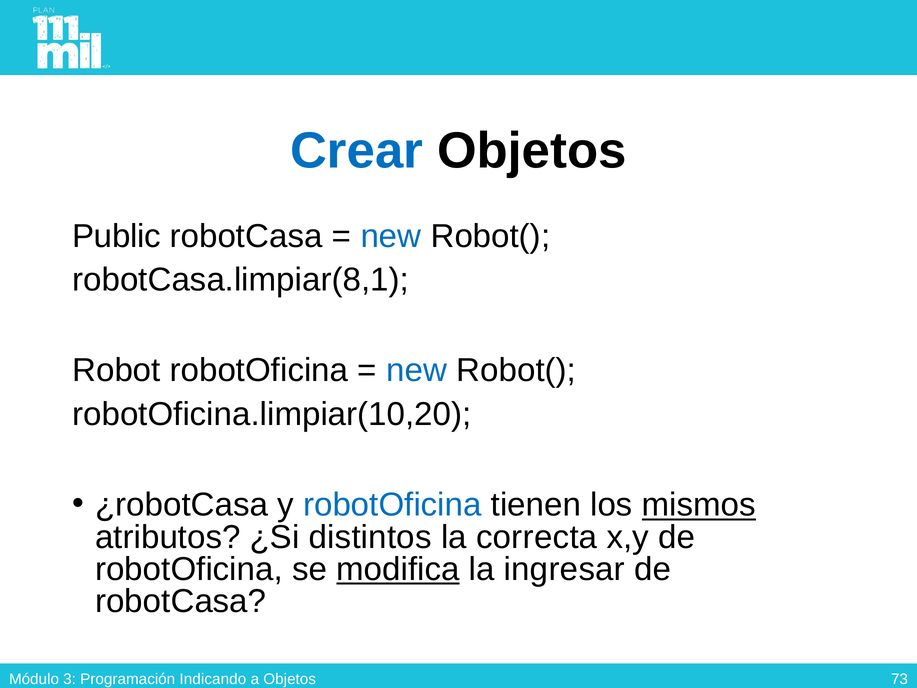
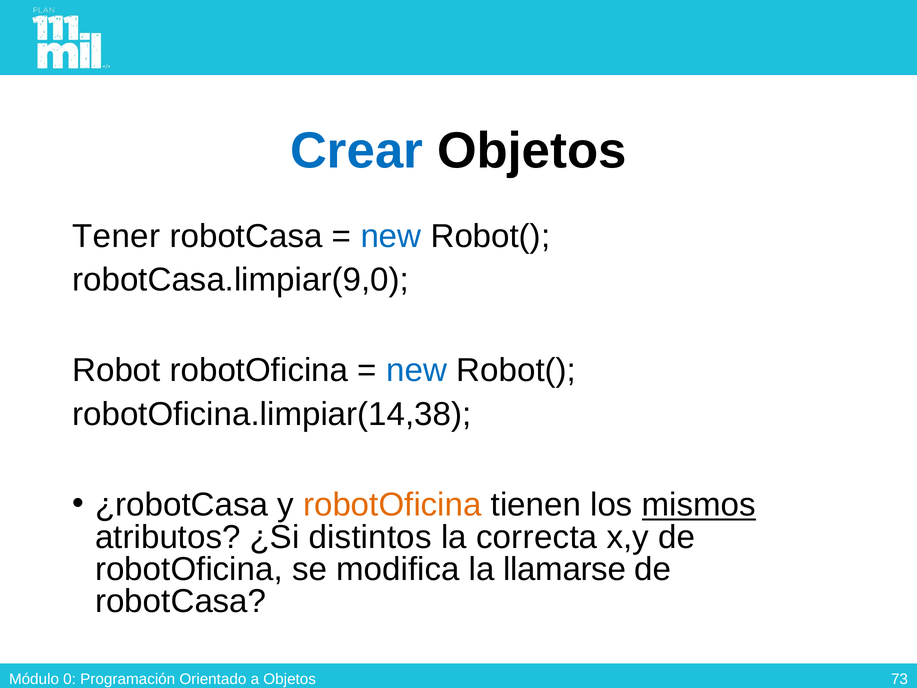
Public: Public -> Tener
robotCasa.limpiar(8,1: robotCasa.limpiar(8,1 -> robotCasa.limpiar(9,0
robotOficina.limpiar(10,20: robotOficina.limpiar(10,20 -> robotOficina.limpiar(14,38
robotOficina at (392, 505) colour: blue -> orange
modifica underline: present -> none
ingresar: ingresar -> llamarse
3: 3 -> 0
Indicando: Indicando -> Orientado
